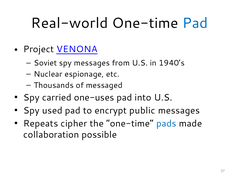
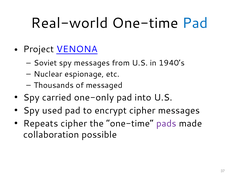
one-uses: one-uses -> one-only
encrypt public: public -> cipher
pads colour: blue -> purple
